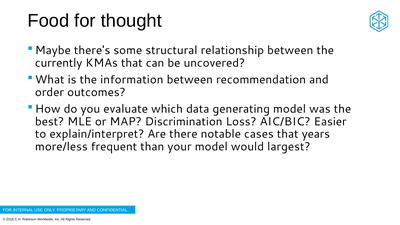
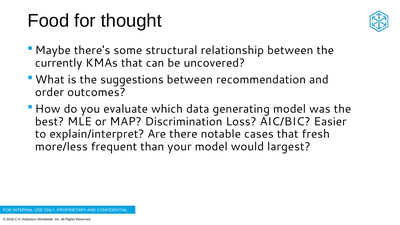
information: information -> suggestions
years: years -> fresh
